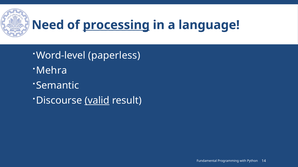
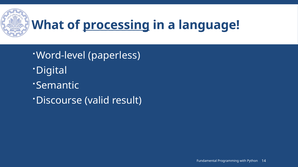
Need: Need -> What
Mehra: Mehra -> Digital
valid underline: present -> none
